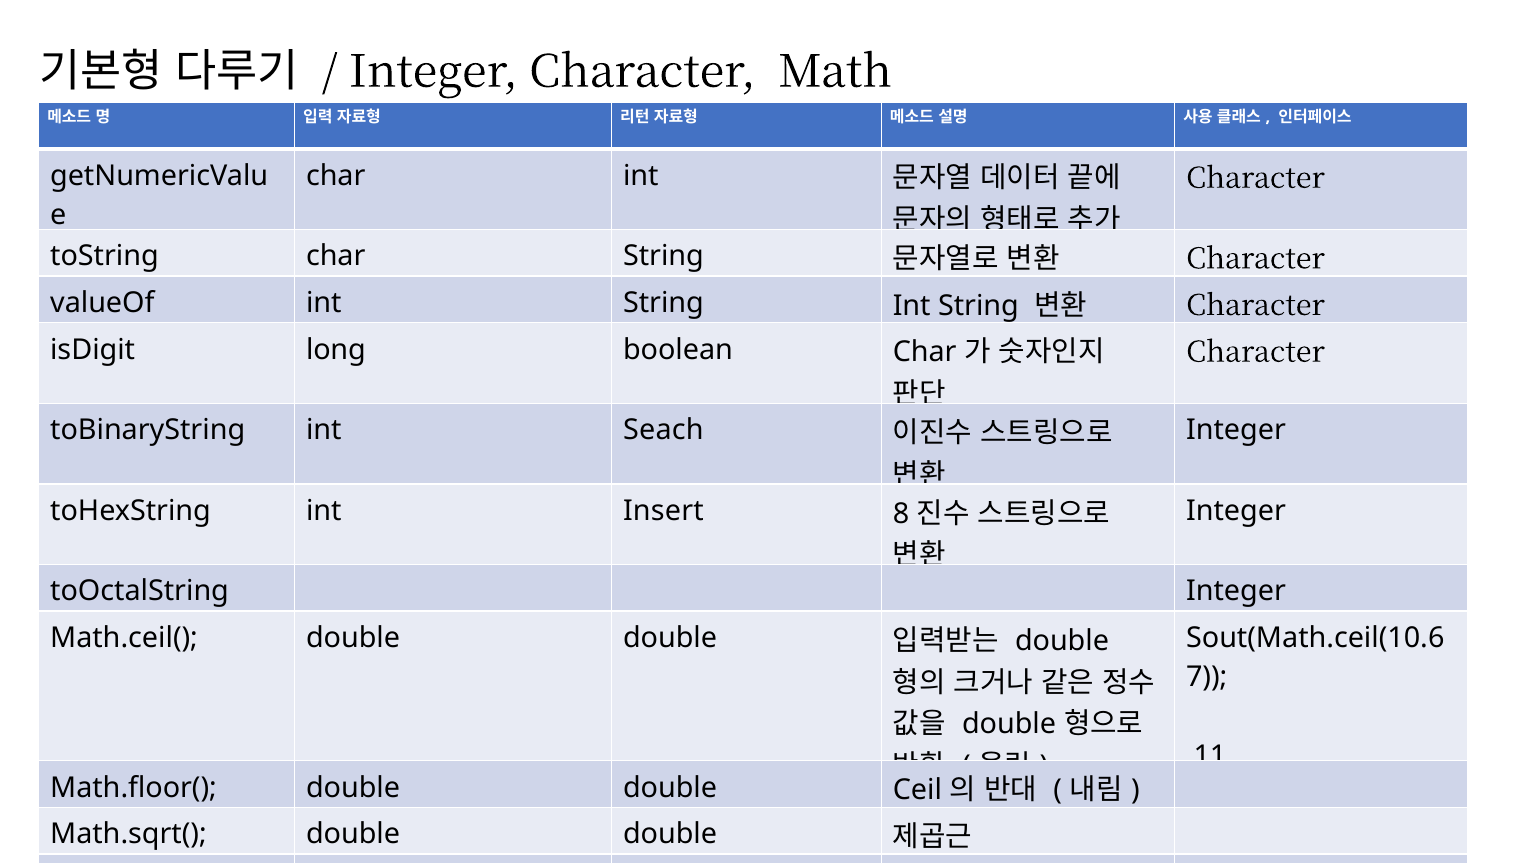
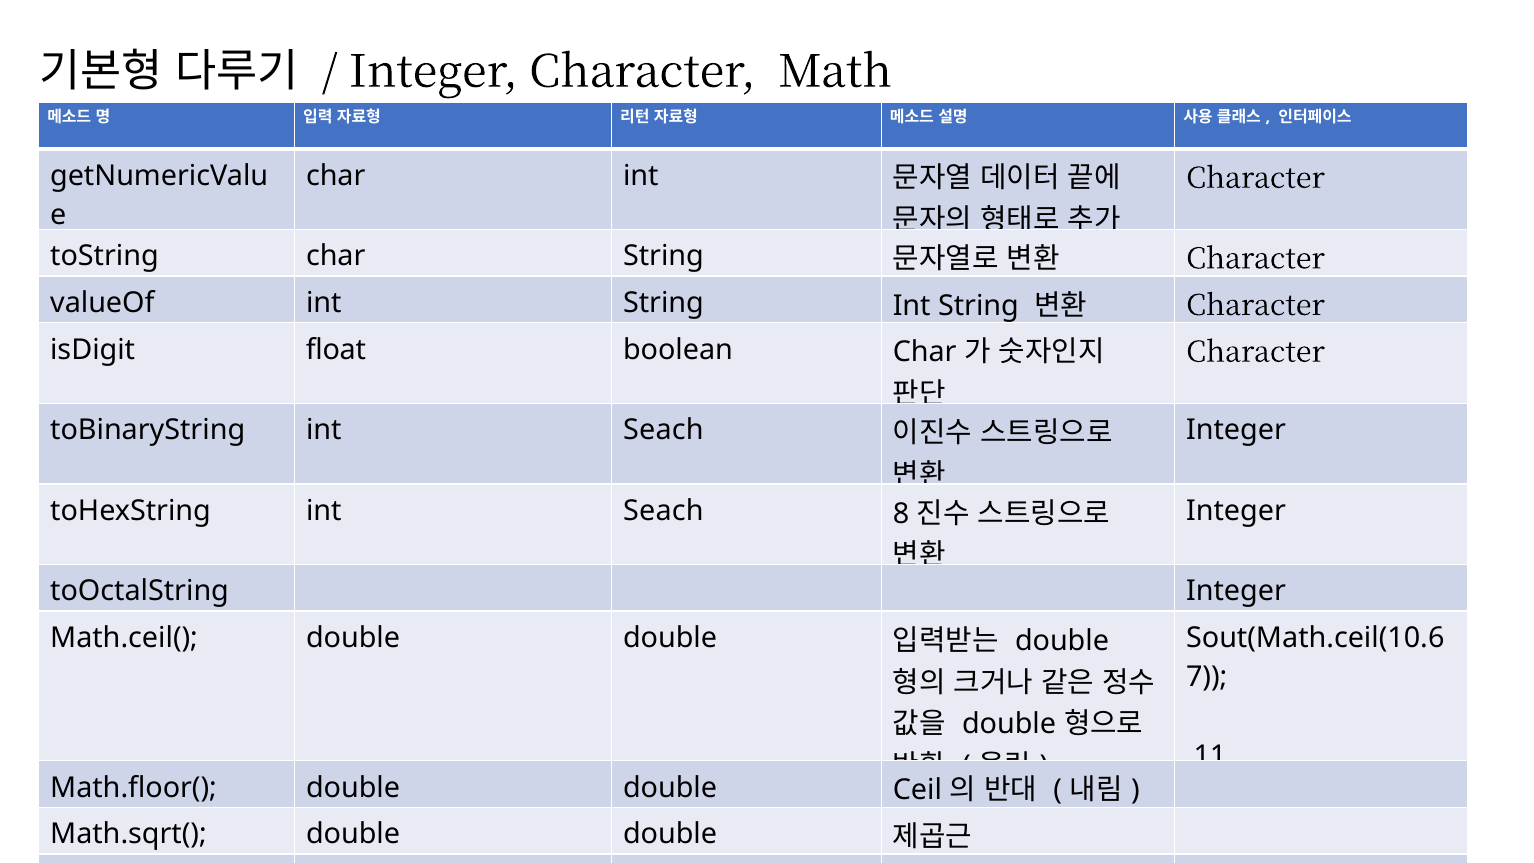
isDigit long: long -> float
toHexString int Insert: Insert -> Seach
